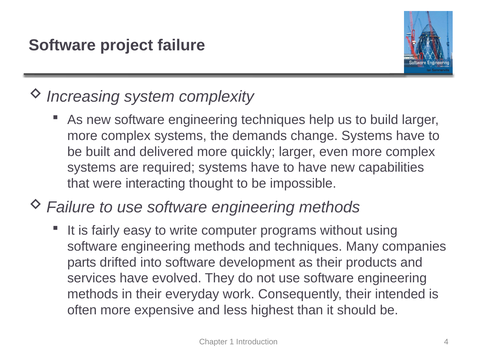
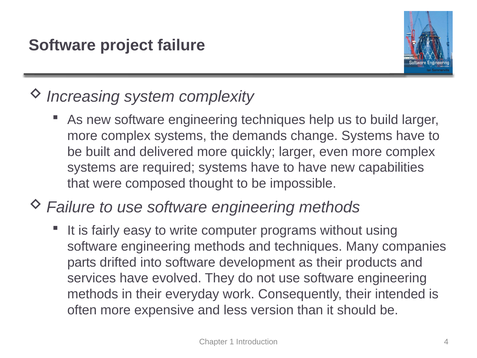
interacting: interacting -> composed
highest: highest -> version
